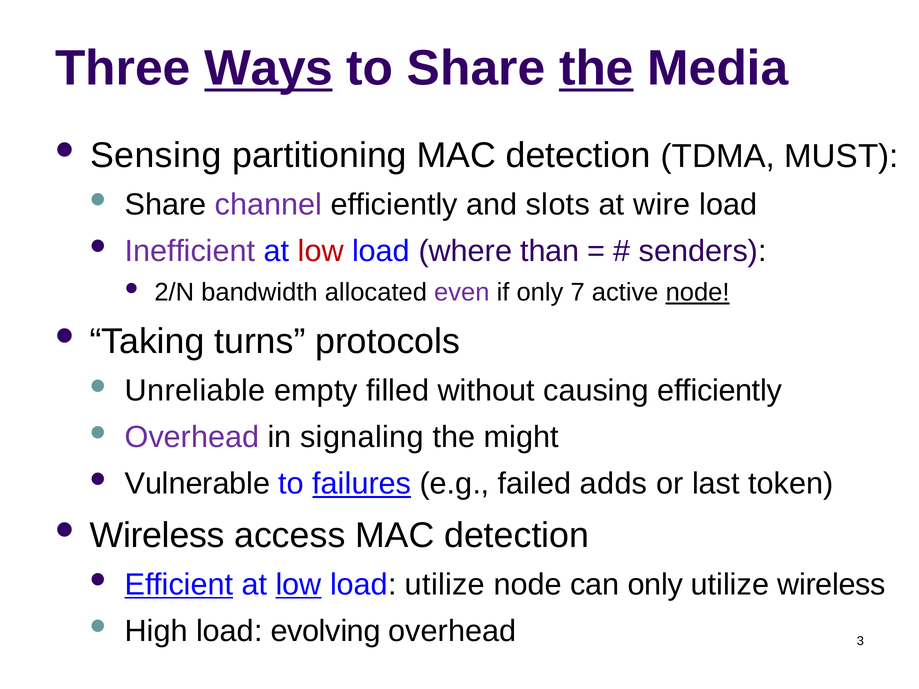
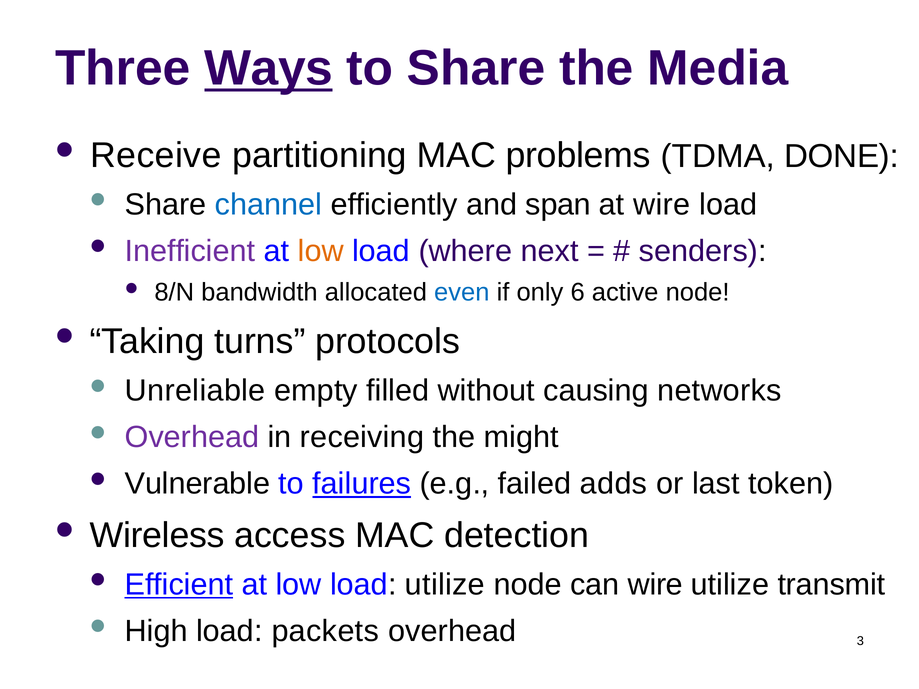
the at (596, 69) underline: present -> none
Sensing: Sensing -> Receive
partitioning MAC detection: detection -> problems
MUST: MUST -> DONE
channel colour: purple -> blue
slots: slots -> span
low at (321, 251) colour: red -> orange
than: than -> next
2/N: 2/N -> 8/N
even colour: purple -> blue
7: 7 -> 6
node at (698, 293) underline: present -> none
causing efficiently: efficiently -> networks
signaling: signaling -> receiving
low at (299, 585) underline: present -> none
can only: only -> wire
utilize wireless: wireless -> transmit
evolving: evolving -> packets
